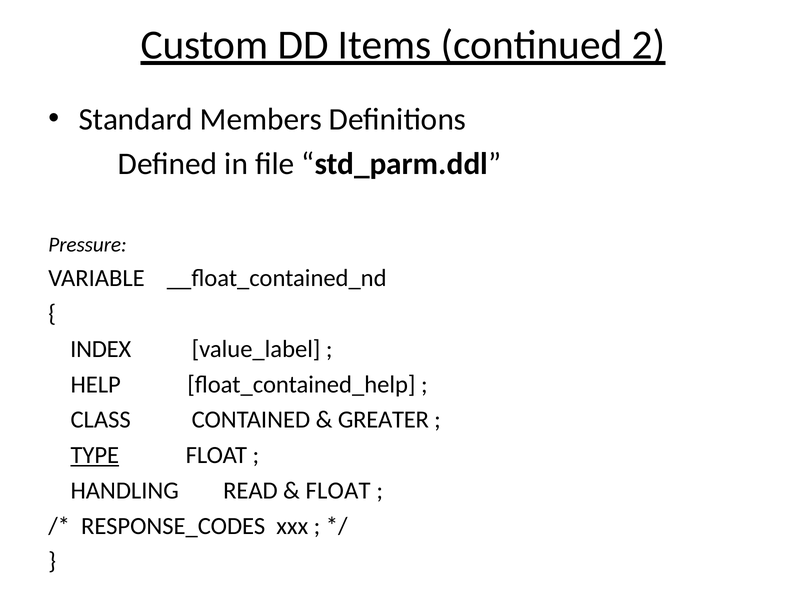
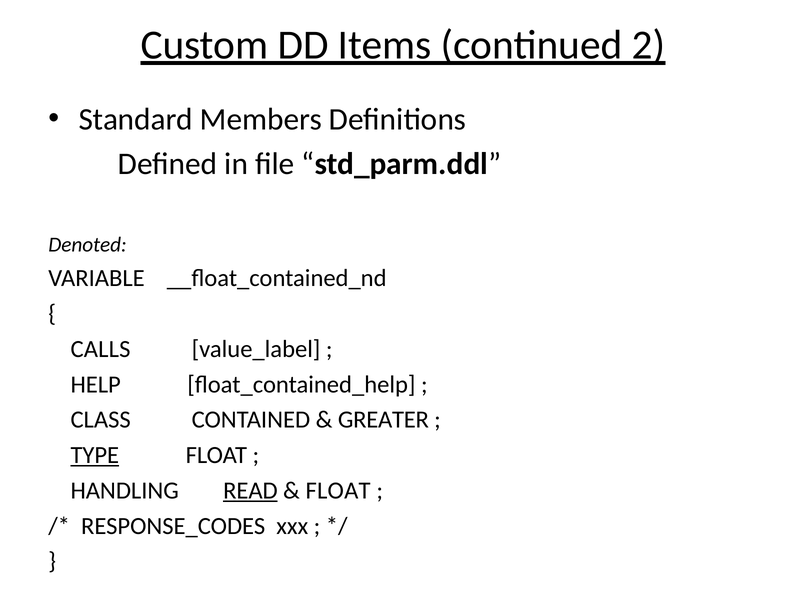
Pressure: Pressure -> Denoted
INDEX: INDEX -> CALLS
READ underline: none -> present
